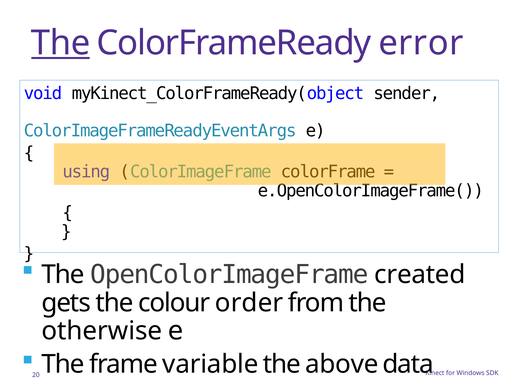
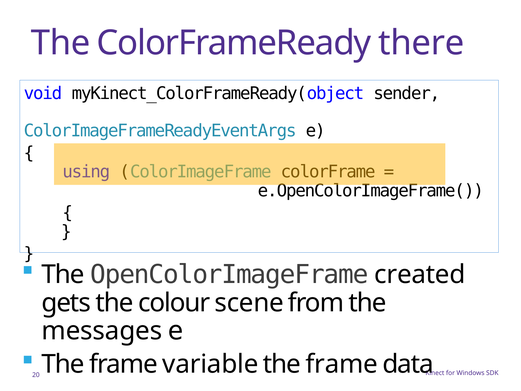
The at (61, 43) underline: present -> none
error: error -> there
order: order -> scene
otherwise: otherwise -> messages
above at (342, 364): above -> frame
